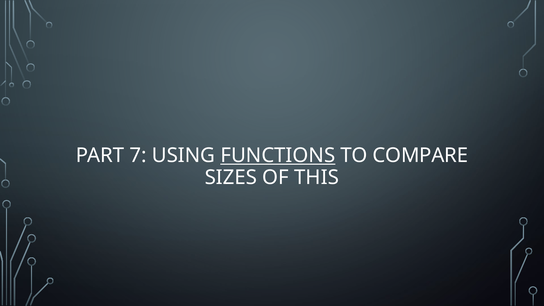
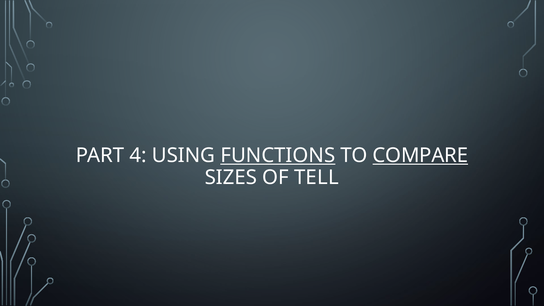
7: 7 -> 4
COMPARE underline: none -> present
THIS: THIS -> TELL
